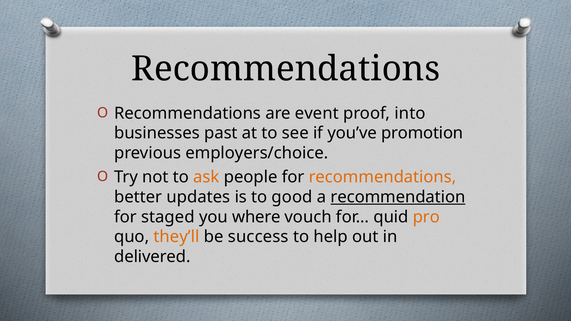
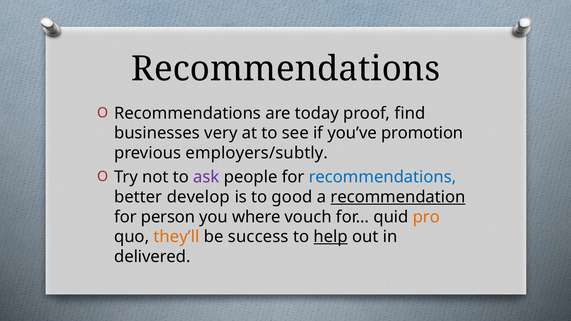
event: event -> today
into: into -> find
past: past -> very
employers/choice: employers/choice -> employers/subtly
ask colour: orange -> purple
recommendations at (382, 177) colour: orange -> blue
updates: updates -> develop
staged: staged -> person
help underline: none -> present
